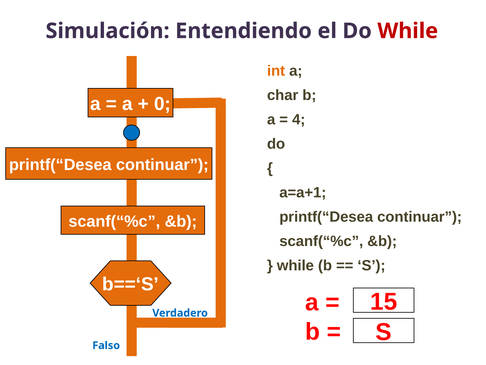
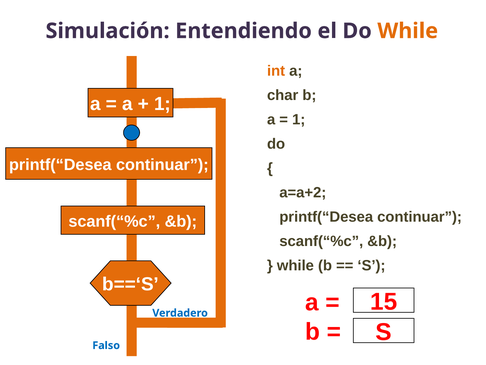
While at (408, 31) colour: red -> orange
0 at (163, 104): 0 -> 1
4 at (299, 120): 4 -> 1
a=a+1: a=a+1 -> a=a+2
